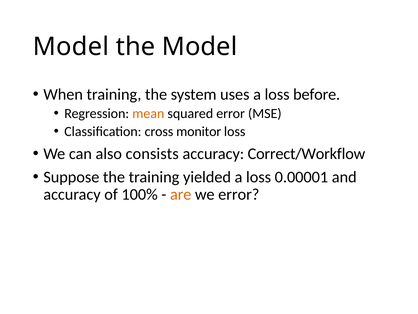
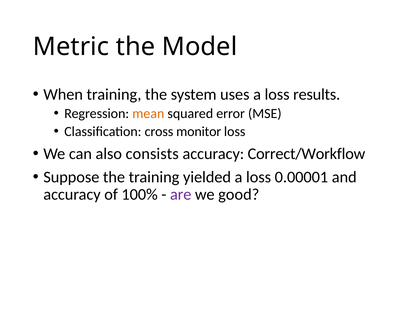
Model at (71, 47): Model -> Metric
before: before -> results
are colour: orange -> purple
we error: error -> good
